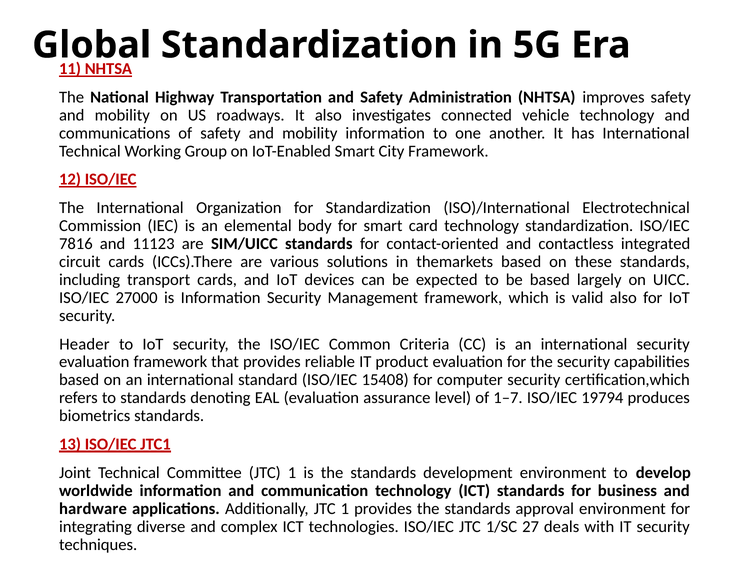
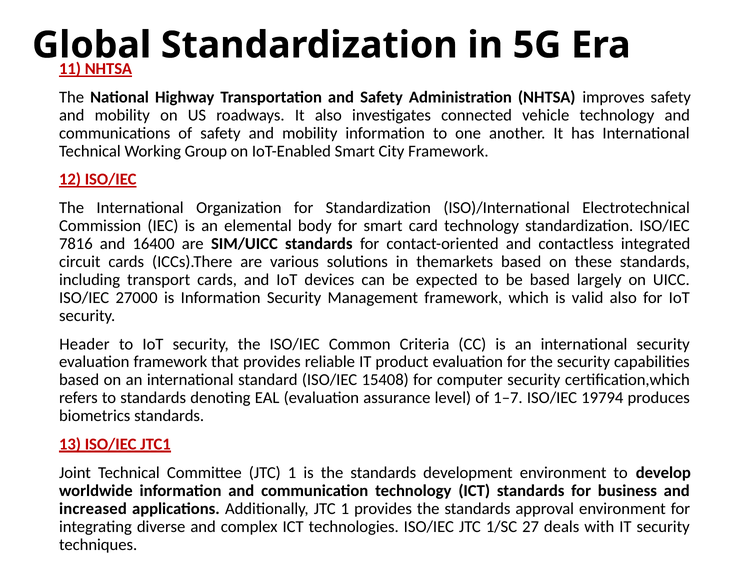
11123: 11123 -> 16400
hardware: hardware -> increased
